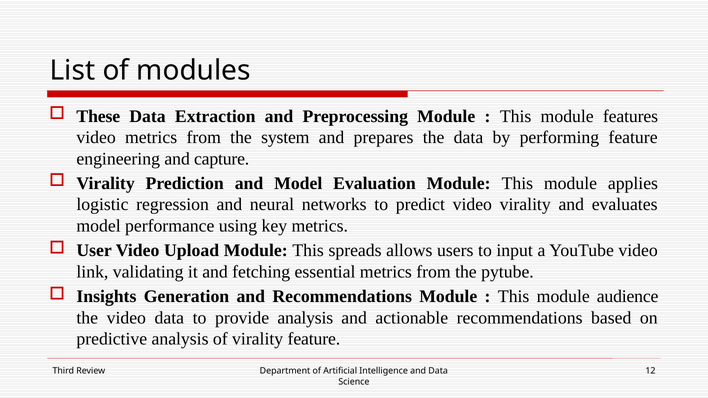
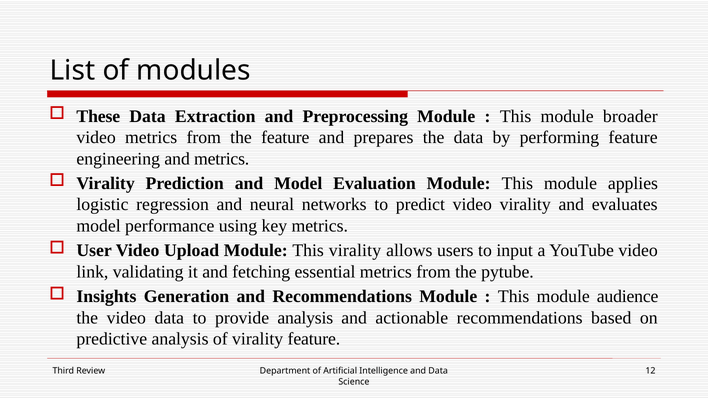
features: features -> broader
the system: system -> feature
and capture: capture -> metrics
This spreads: spreads -> virality
